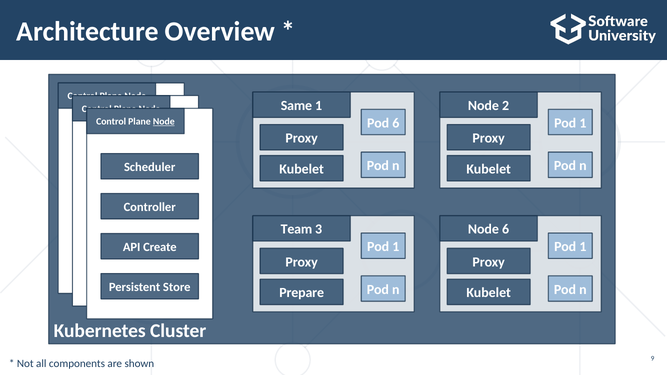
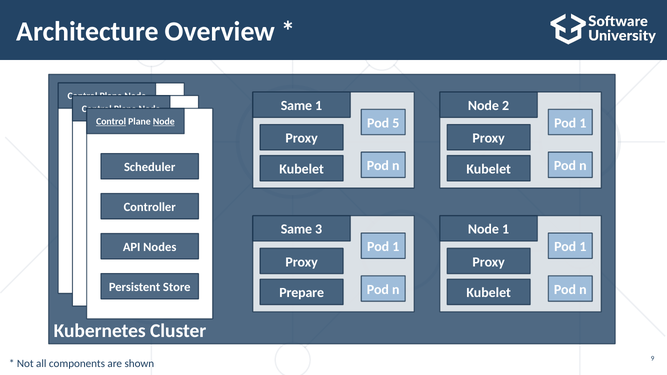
Pod 6: 6 -> 5
Control at (111, 122) underline: none -> present
Team at (296, 229): Team -> Same
Node 6: 6 -> 1
Create: Create -> Nodes
